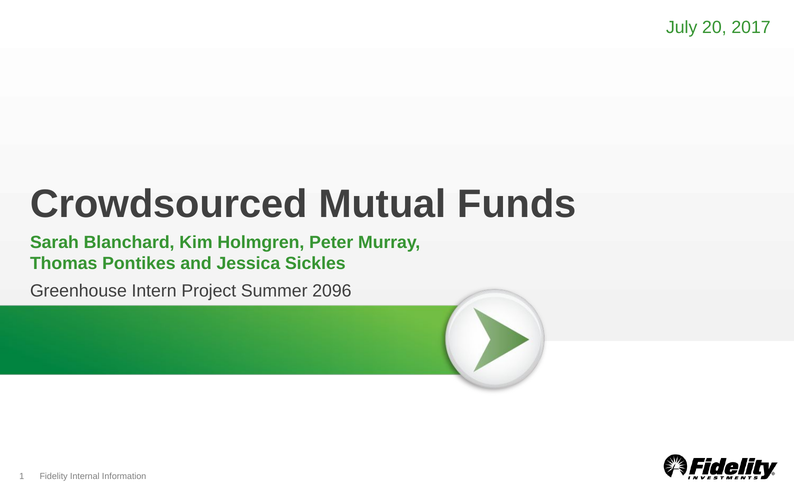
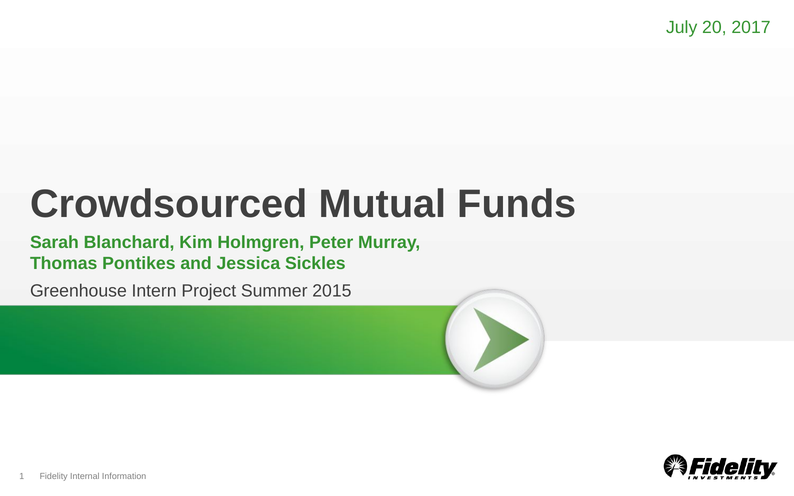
2096: 2096 -> 2015
